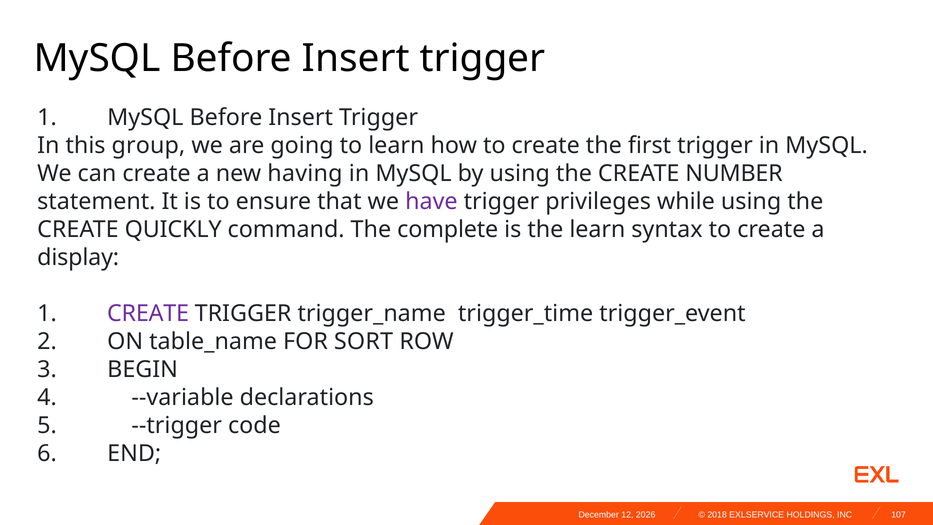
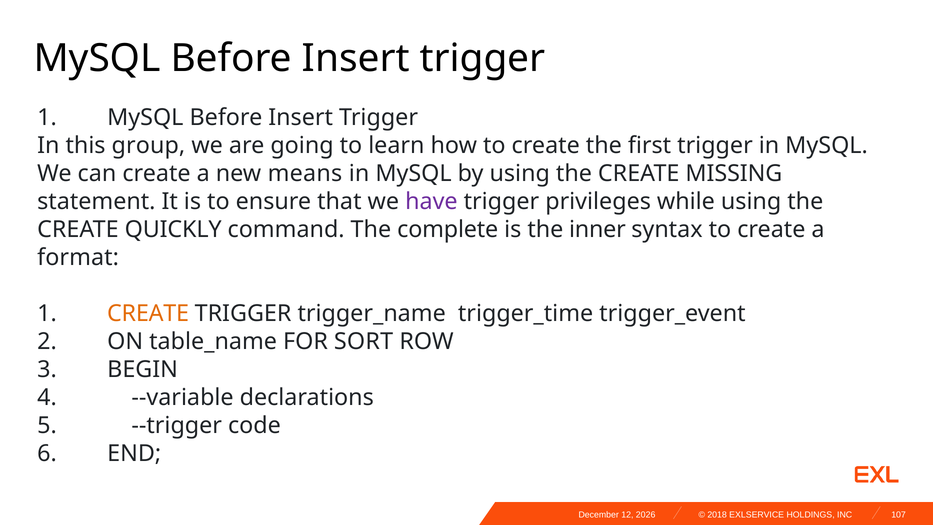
having: having -> means
NUMBER: NUMBER -> MISSING
the learn: learn -> inner
display: display -> format
CREATE at (148, 313) colour: purple -> orange
